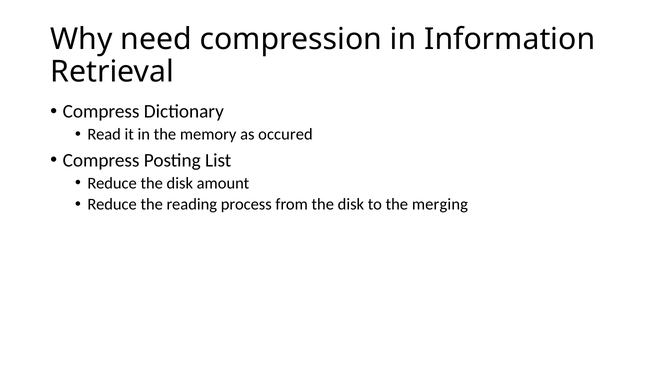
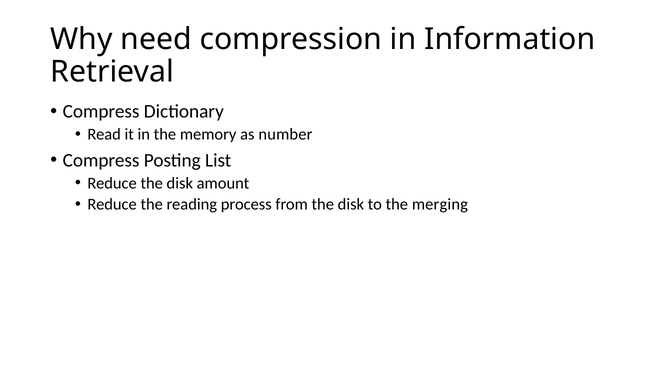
occured: occured -> number
